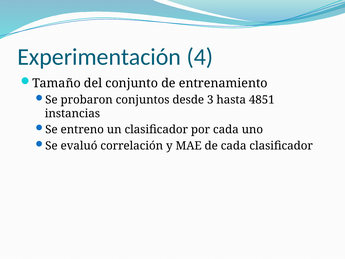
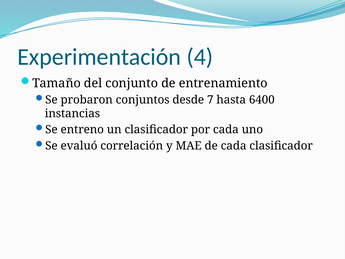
3: 3 -> 7
4851: 4851 -> 6400
